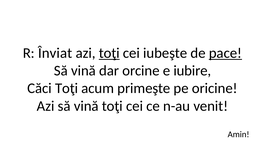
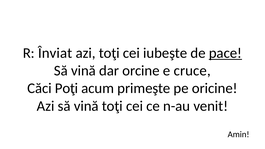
toţi at (109, 53) underline: present -> none
iubire: iubire -> cruce
Căci Toţi: Toţi -> Poţi
